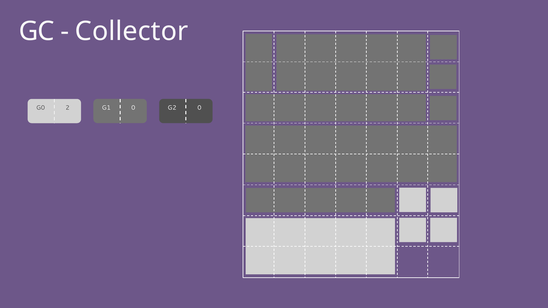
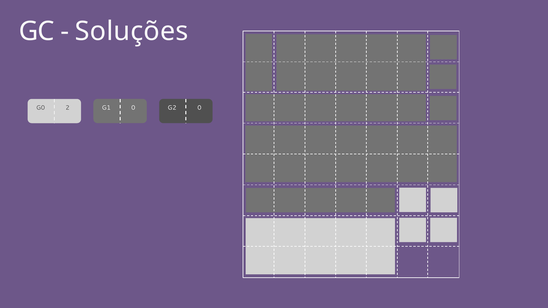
Collector: Collector -> Soluções
